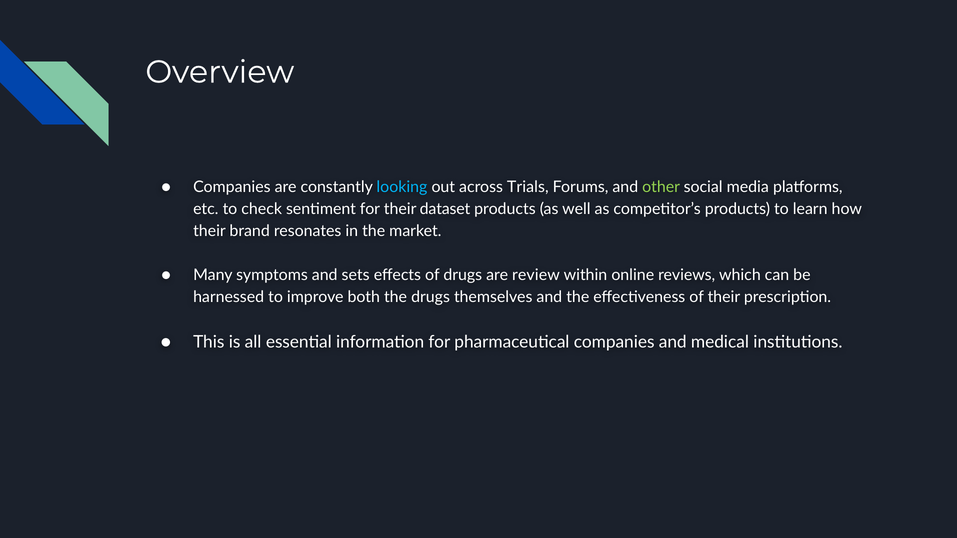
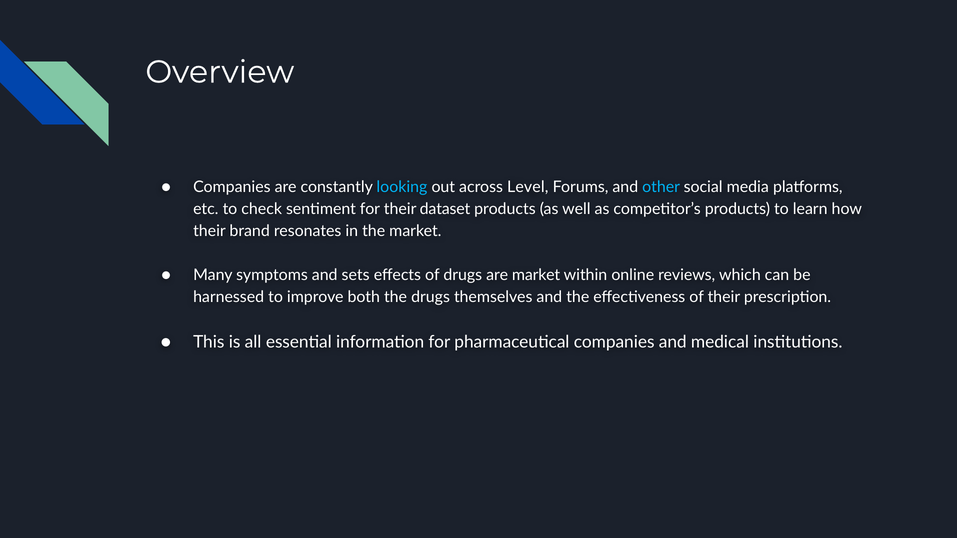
Trials: Trials -> Level
other colour: light green -> light blue
are review: review -> market
